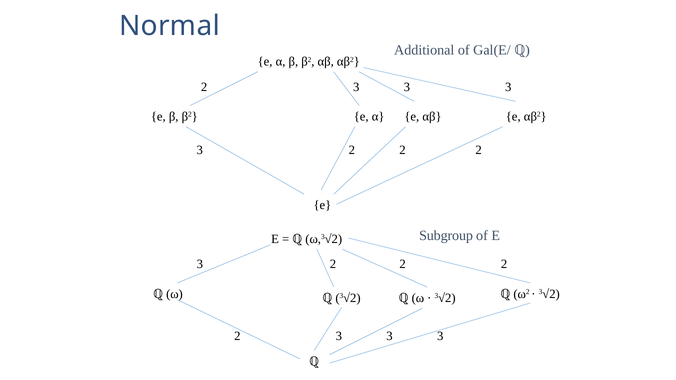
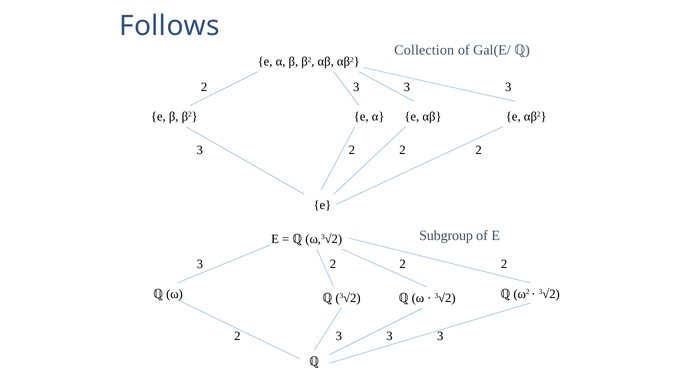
Normal: Normal -> Follows
Additional: Additional -> Collection
